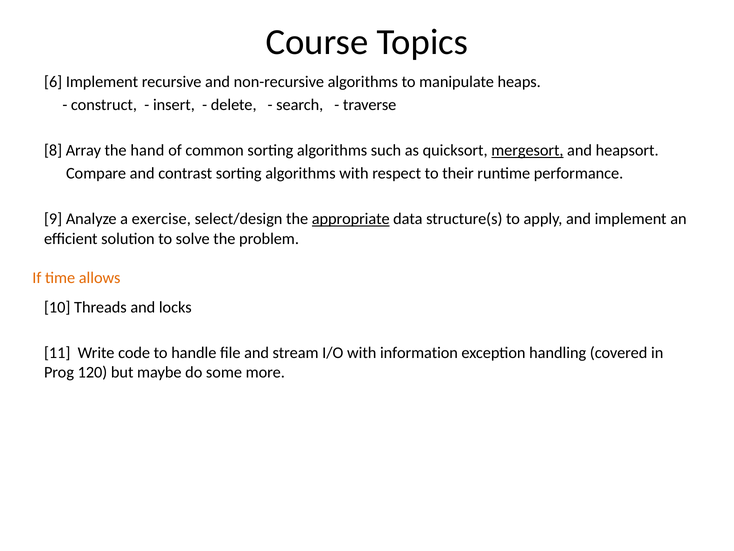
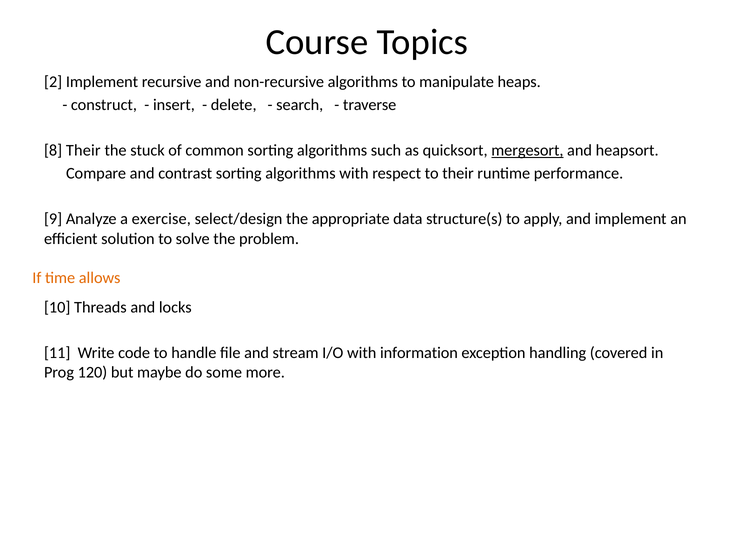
6: 6 -> 2
8 Array: Array -> Their
hand: hand -> stuck
appropriate underline: present -> none
